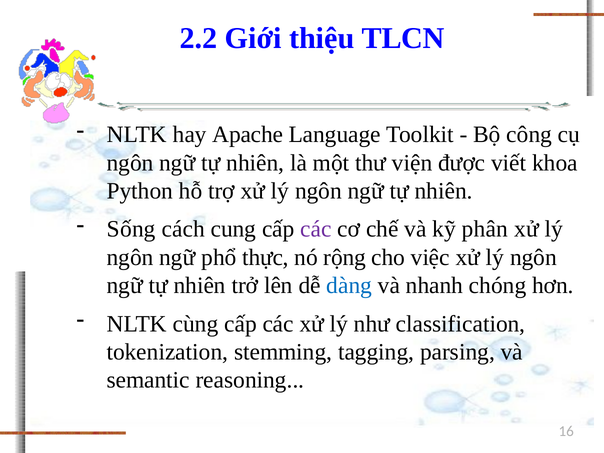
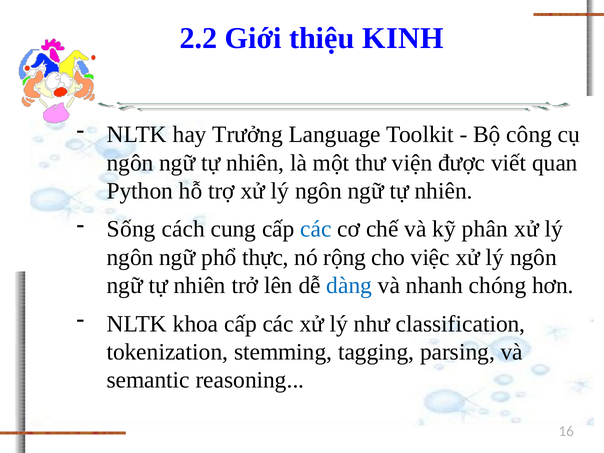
TLCN: TLCN -> KINH
Apache: Apache -> Trưởng
khoa: khoa -> quan
các at (316, 229) colour: purple -> blue
cùng: cùng -> khoa
